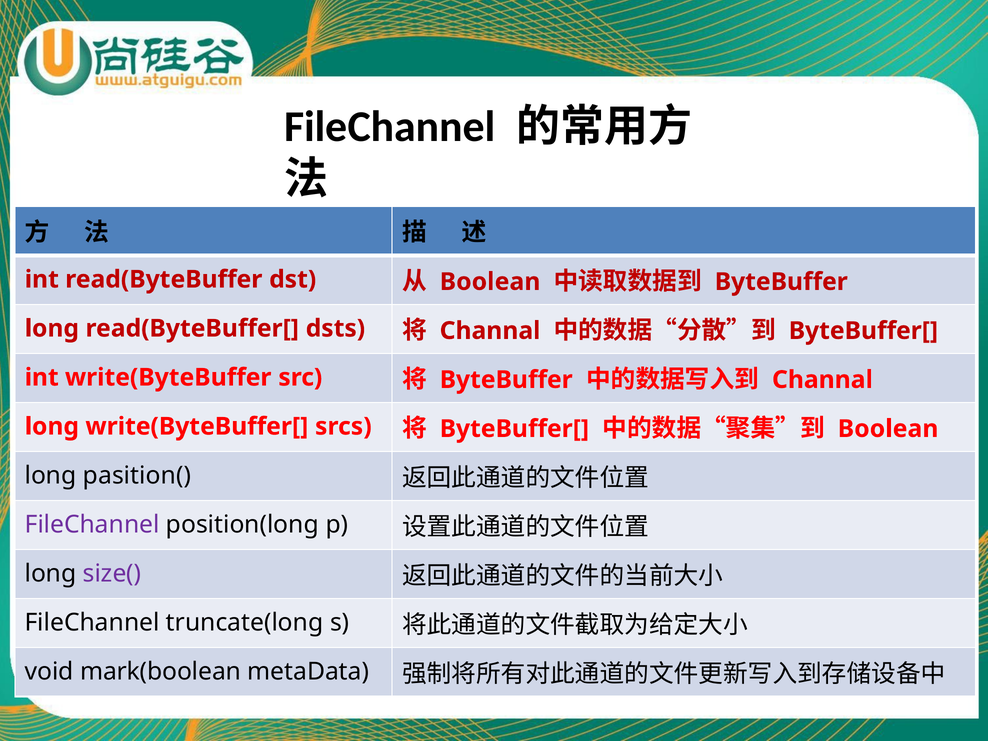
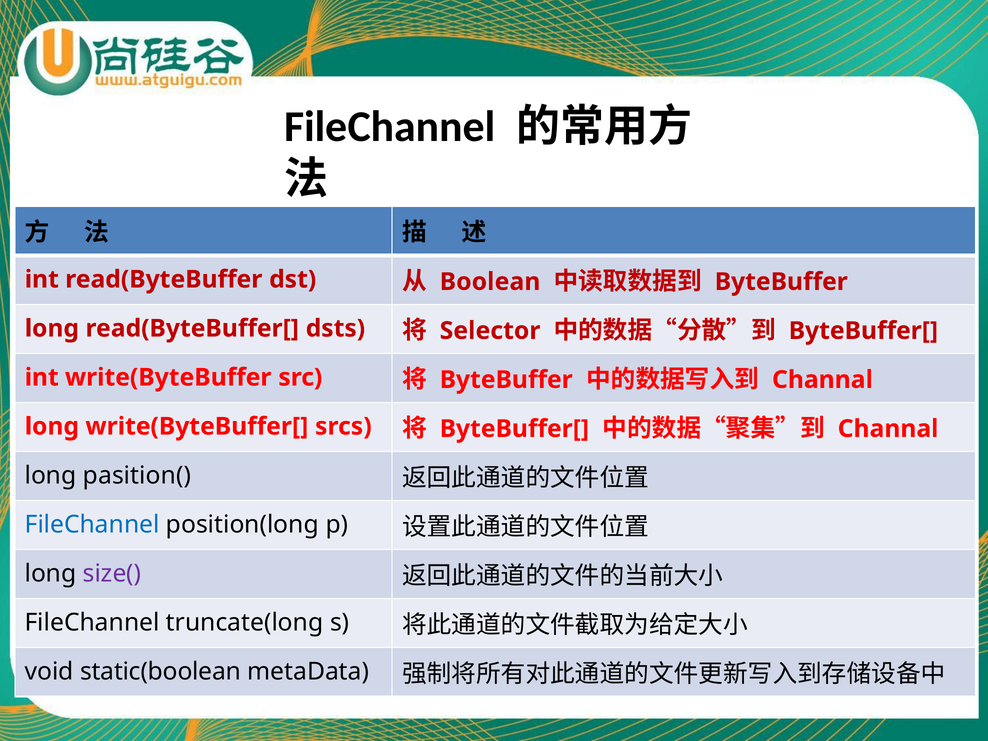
Channal at (490, 331): Channal -> Selector
Boolean at (888, 429): Boolean -> Channal
FileChannel at (92, 525) colour: purple -> blue
mark(boolean: mark(boolean -> static(boolean
